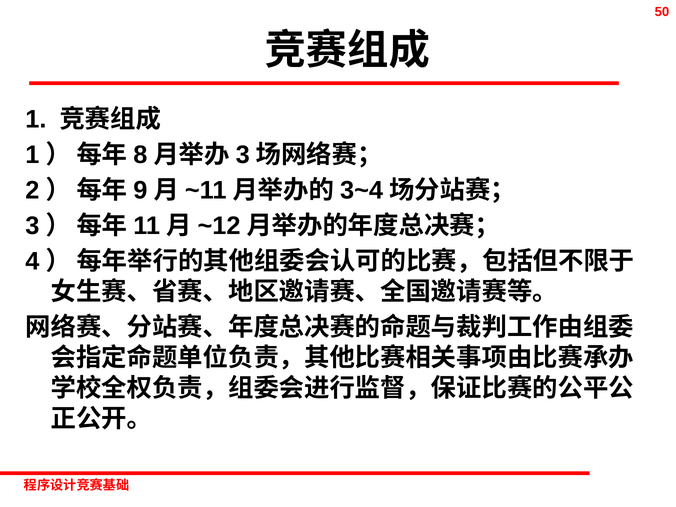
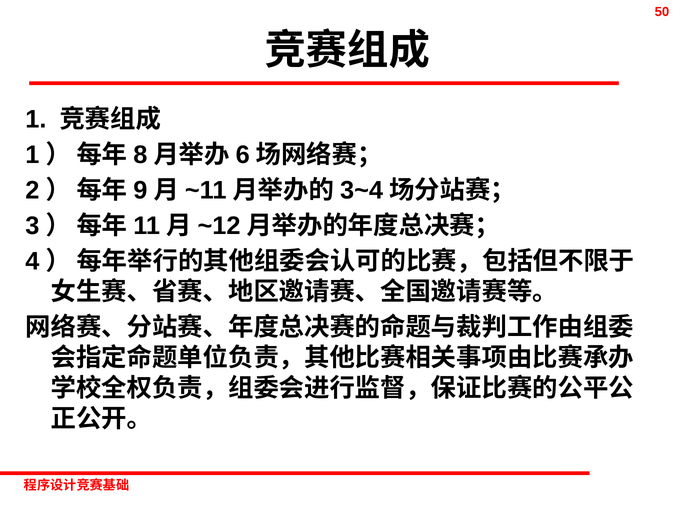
3 at (243, 155): 3 -> 6
